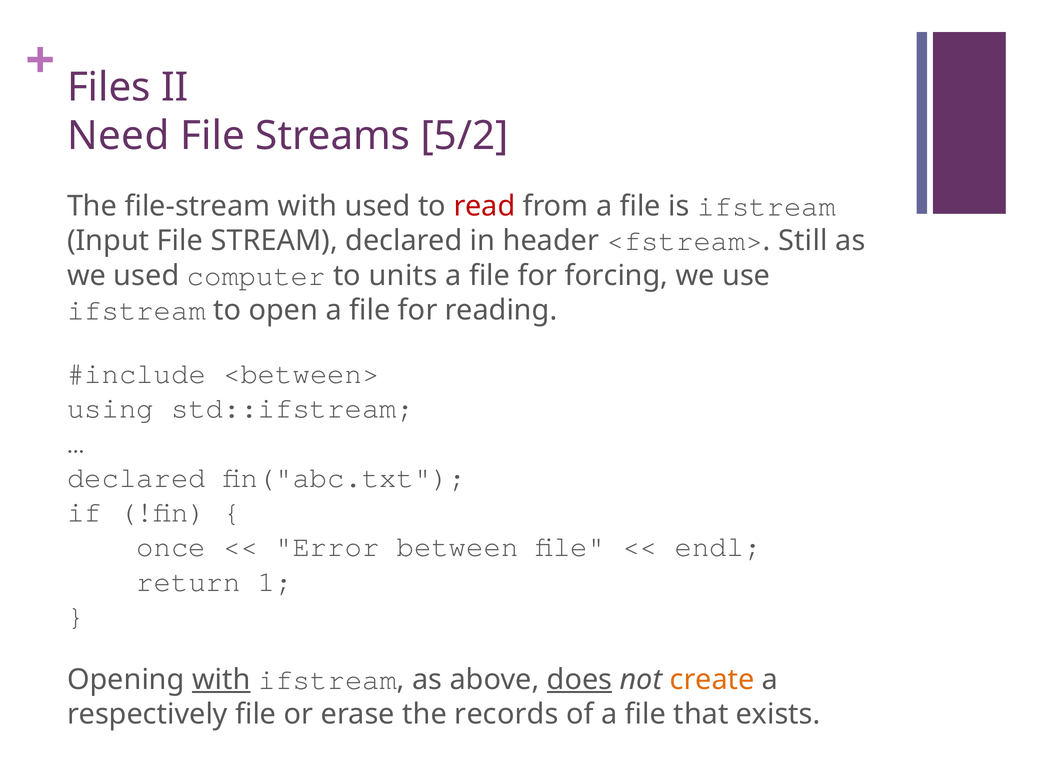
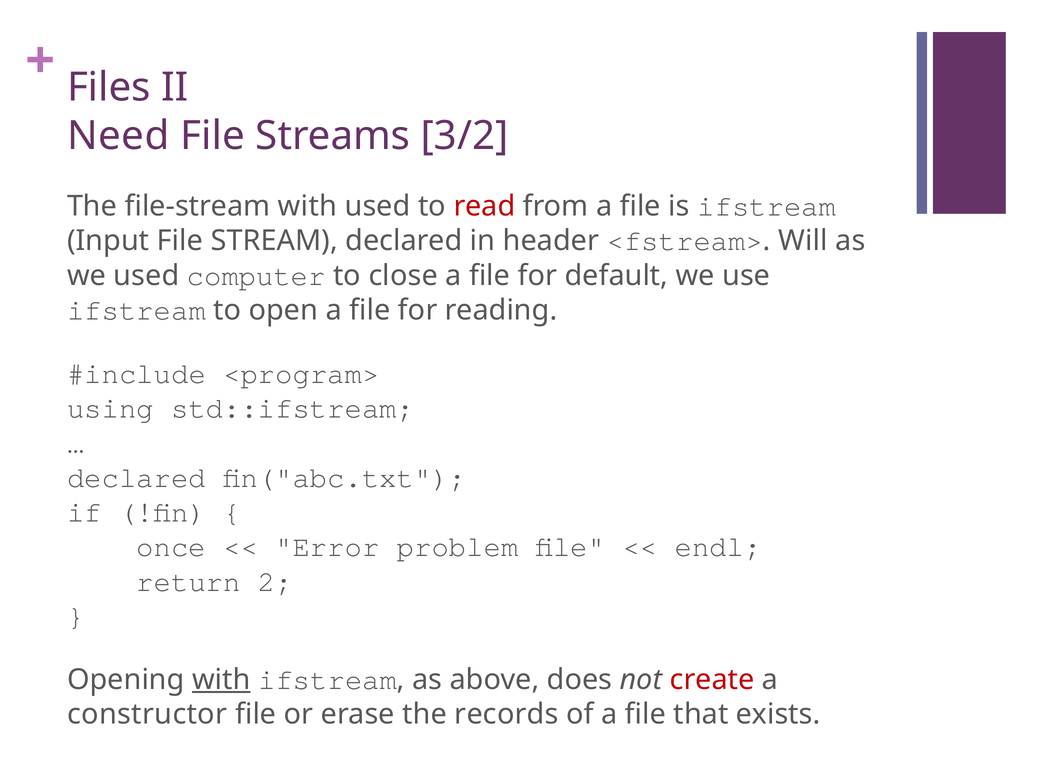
5/2: 5/2 -> 3/2
Still: Still -> Will
units: units -> close
forcing: forcing -> default
<between>: <between> -> <program>
between: between -> problem
1: 1 -> 2
does underline: present -> none
create colour: orange -> red
respectively: respectively -> constructor
